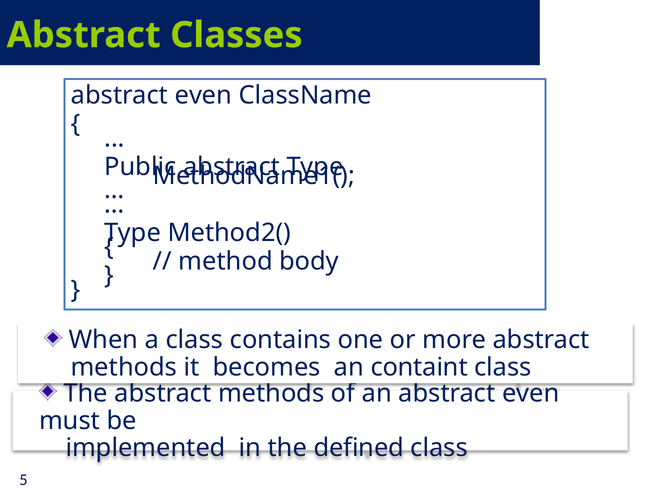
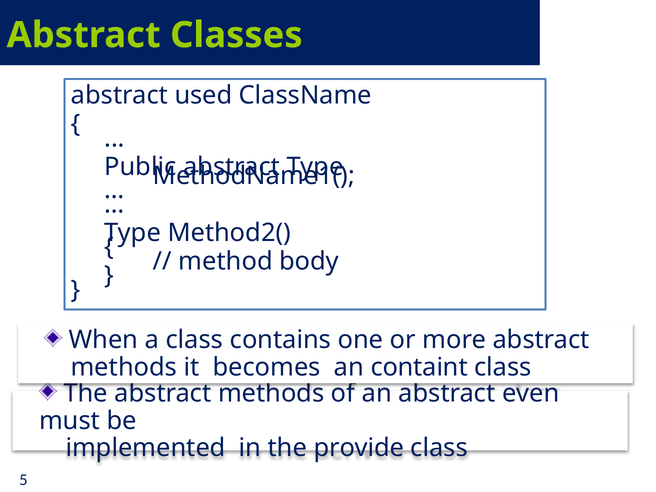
even at (203, 95): even -> used
defined: defined -> provide
